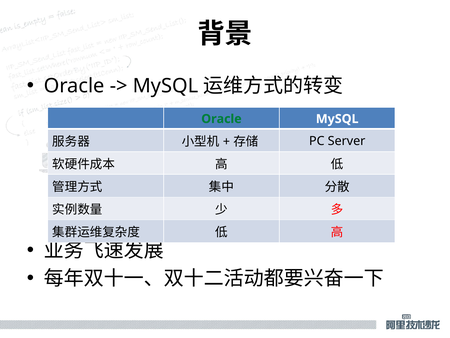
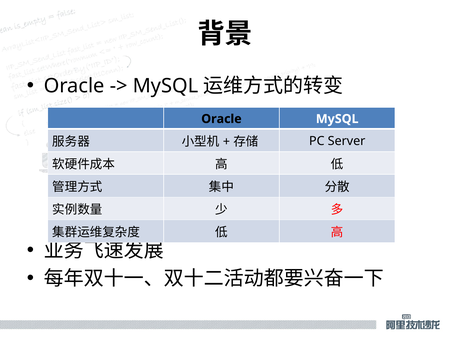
Oracle at (221, 119) colour: green -> black
